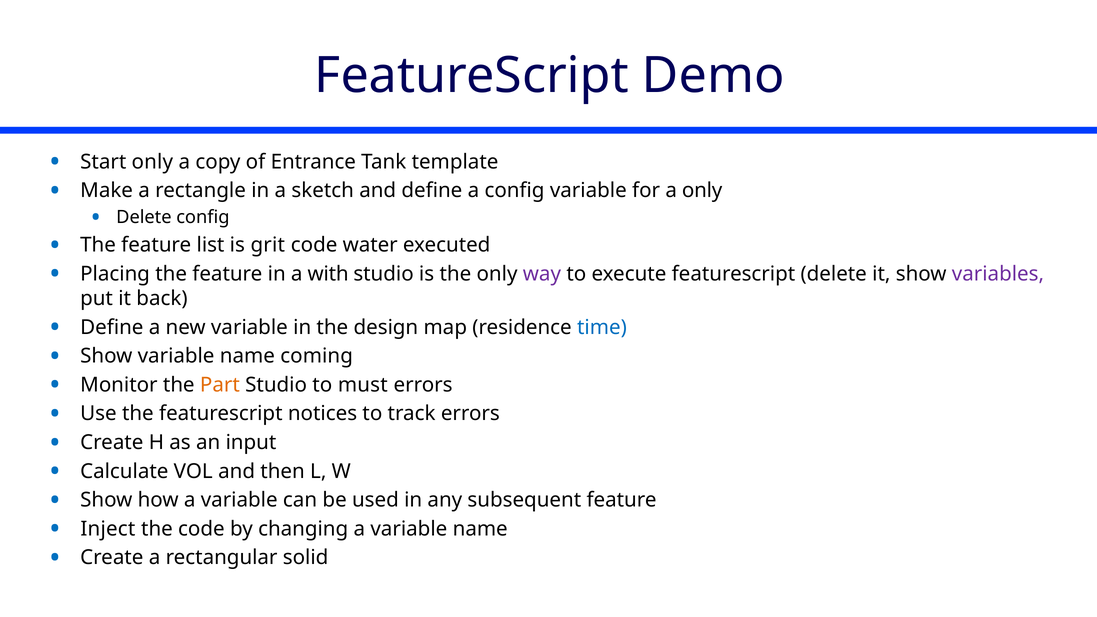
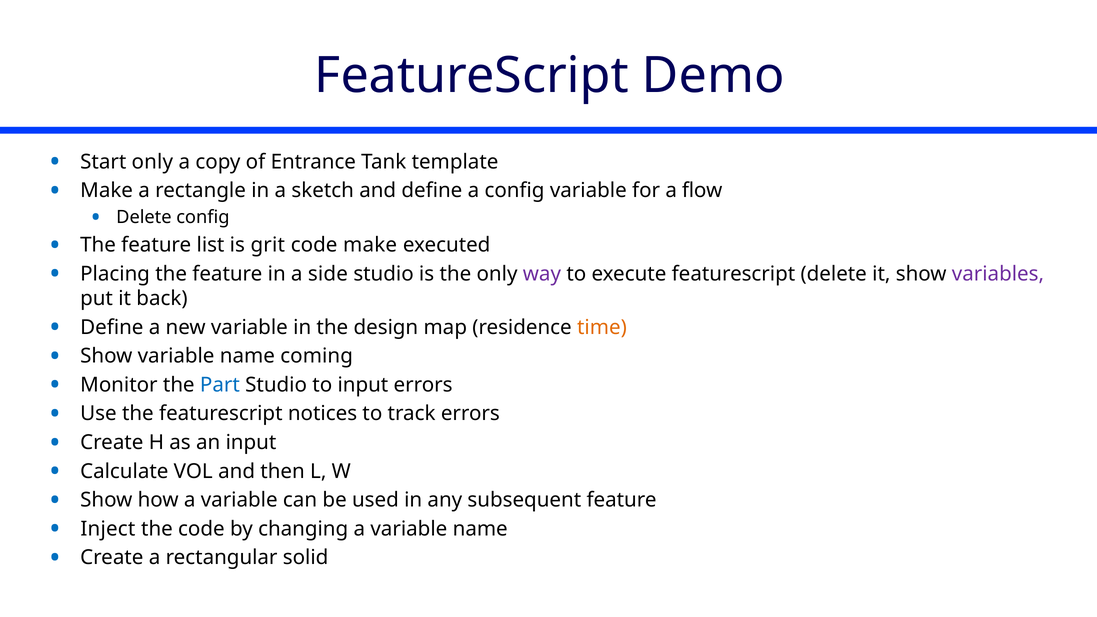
a only: only -> flow
code water: water -> make
with: with -> side
time colour: blue -> orange
Part colour: orange -> blue
to must: must -> input
